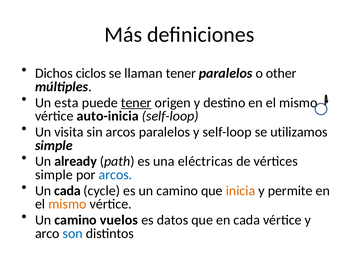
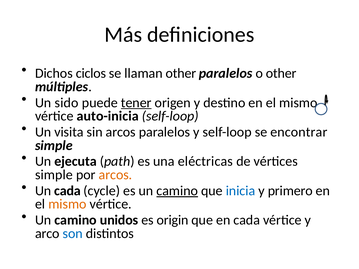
llaman tener: tener -> other
esta: esta -> sido
utilizamos: utilizamos -> encontrar
already: already -> ejecuta
arcos at (115, 175) colour: blue -> orange
camino at (177, 191) underline: none -> present
inicia colour: orange -> blue
permite: permite -> primero
vuelos: vuelos -> unidos
datos: datos -> origin
